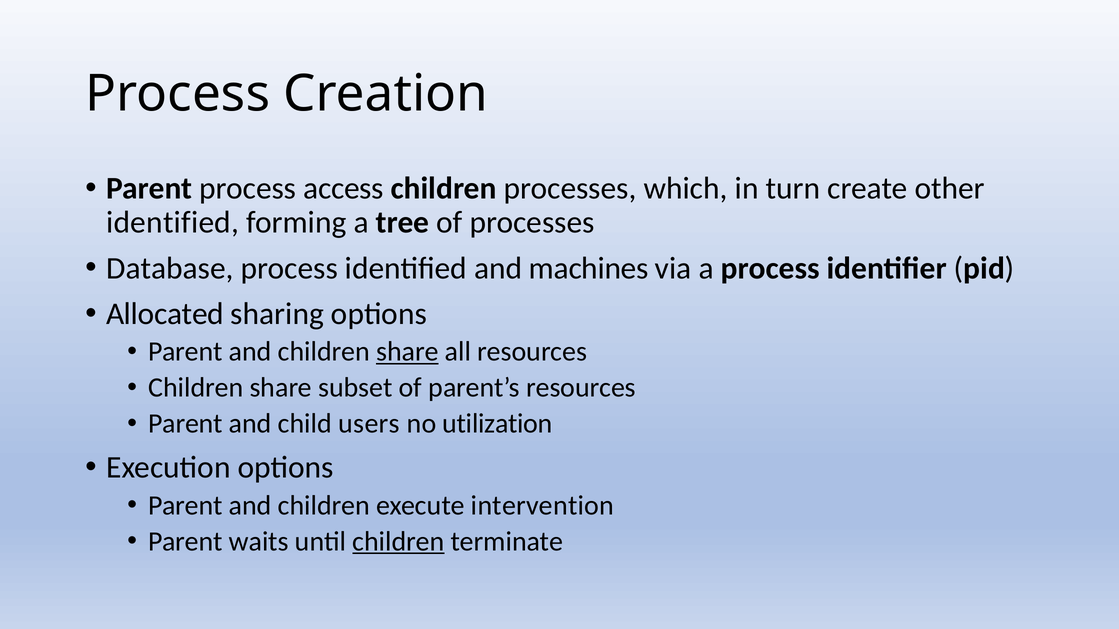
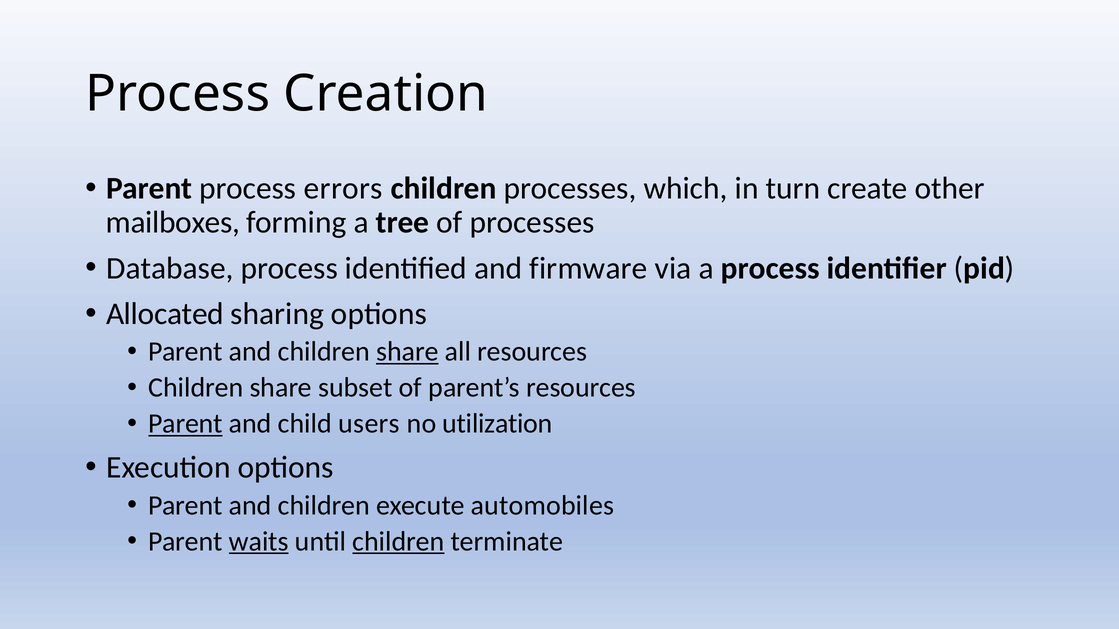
access: access -> errors
identified at (173, 223): identified -> mailboxes
machines: machines -> firmware
Parent at (185, 424) underline: none -> present
intervention: intervention -> automobiles
waits underline: none -> present
